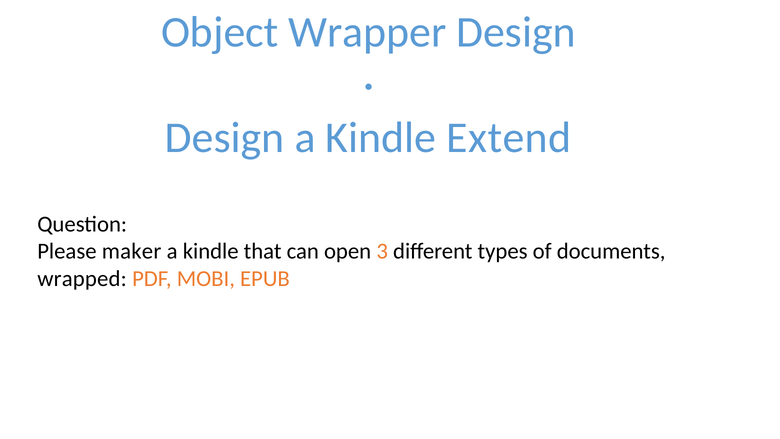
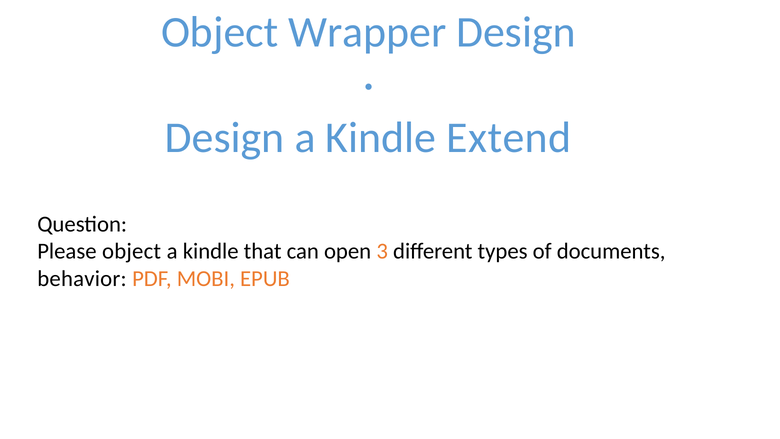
Please maker: maker -> object
wrapped: wrapped -> behavior
